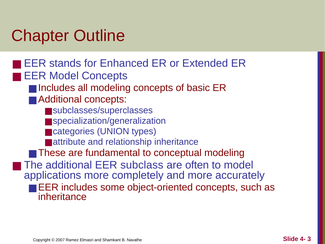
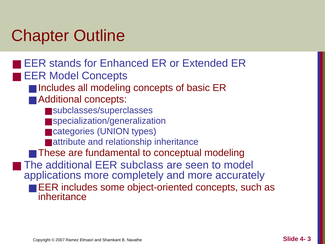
often: often -> seen
